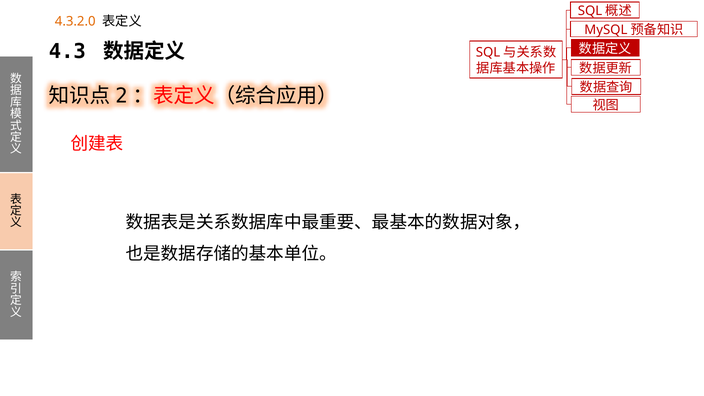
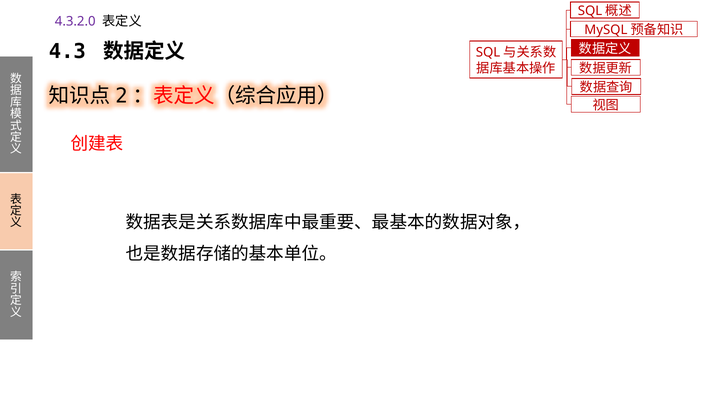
4.3.2.0 colour: orange -> purple
